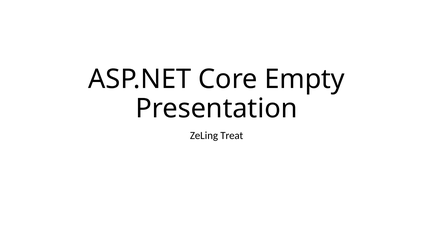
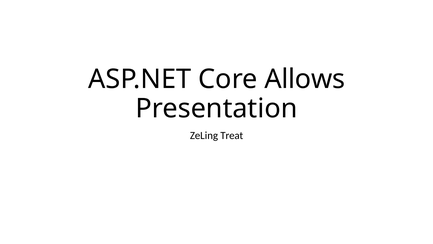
Empty: Empty -> Allows
